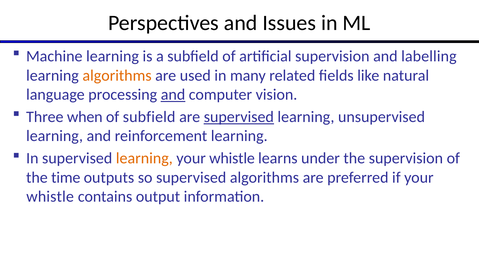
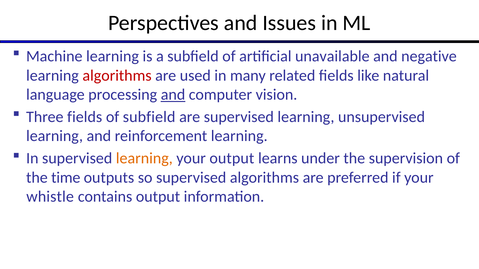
artificial supervision: supervision -> unavailable
labelling: labelling -> negative
algorithms at (117, 76) colour: orange -> red
Three when: when -> fields
supervised at (239, 117) underline: present -> none
whistle at (232, 159): whistle -> output
